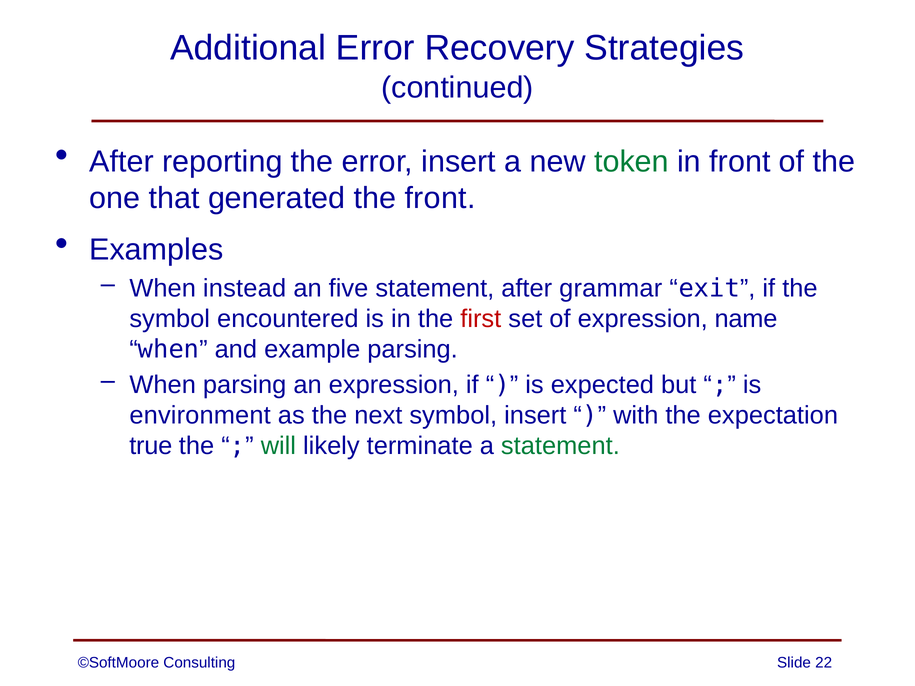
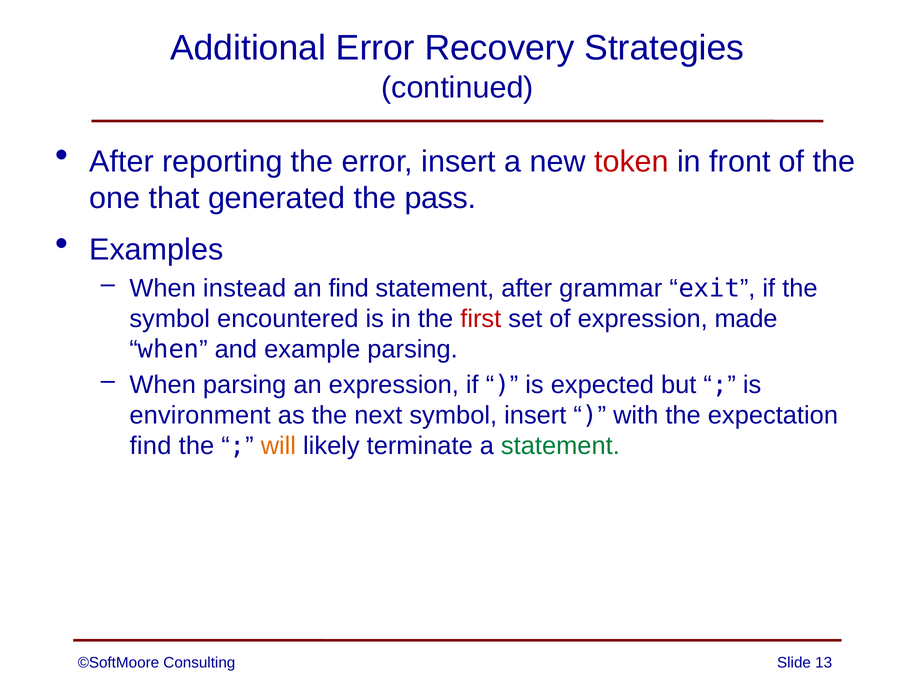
token colour: green -> red
the front: front -> pass
an five: five -> find
name: name -> made
true at (151, 446): true -> find
will colour: green -> orange
22: 22 -> 13
